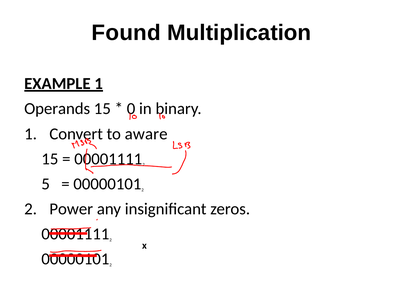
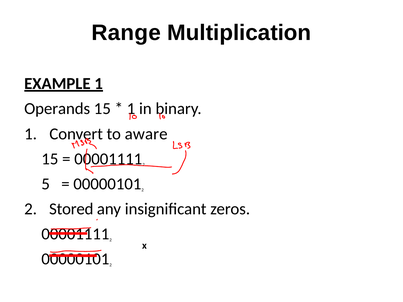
Found: Found -> Range
0 at (131, 109): 0 -> 1
Power: Power -> Stored
